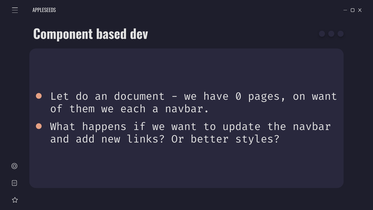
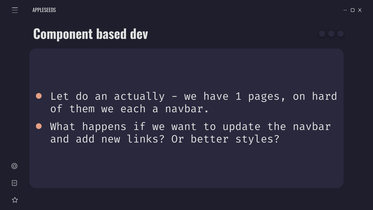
document: document -> actually
0: 0 -> 1
on want: want -> hard
